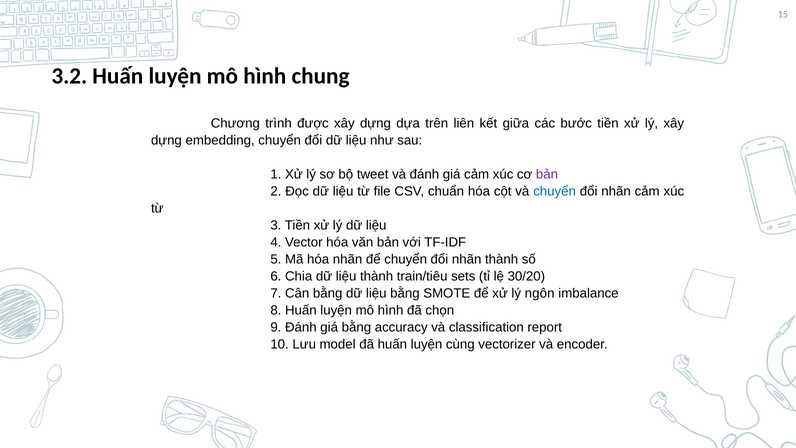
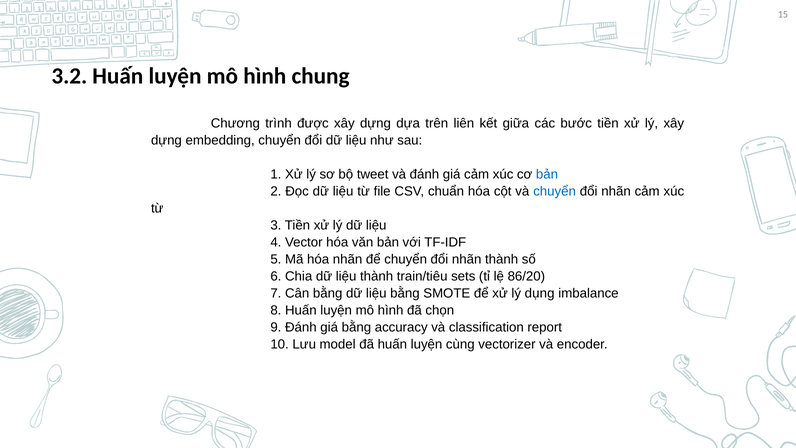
bản at (547, 174) colour: purple -> blue
30/20: 30/20 -> 86/20
ngôn: ngôn -> dụng
